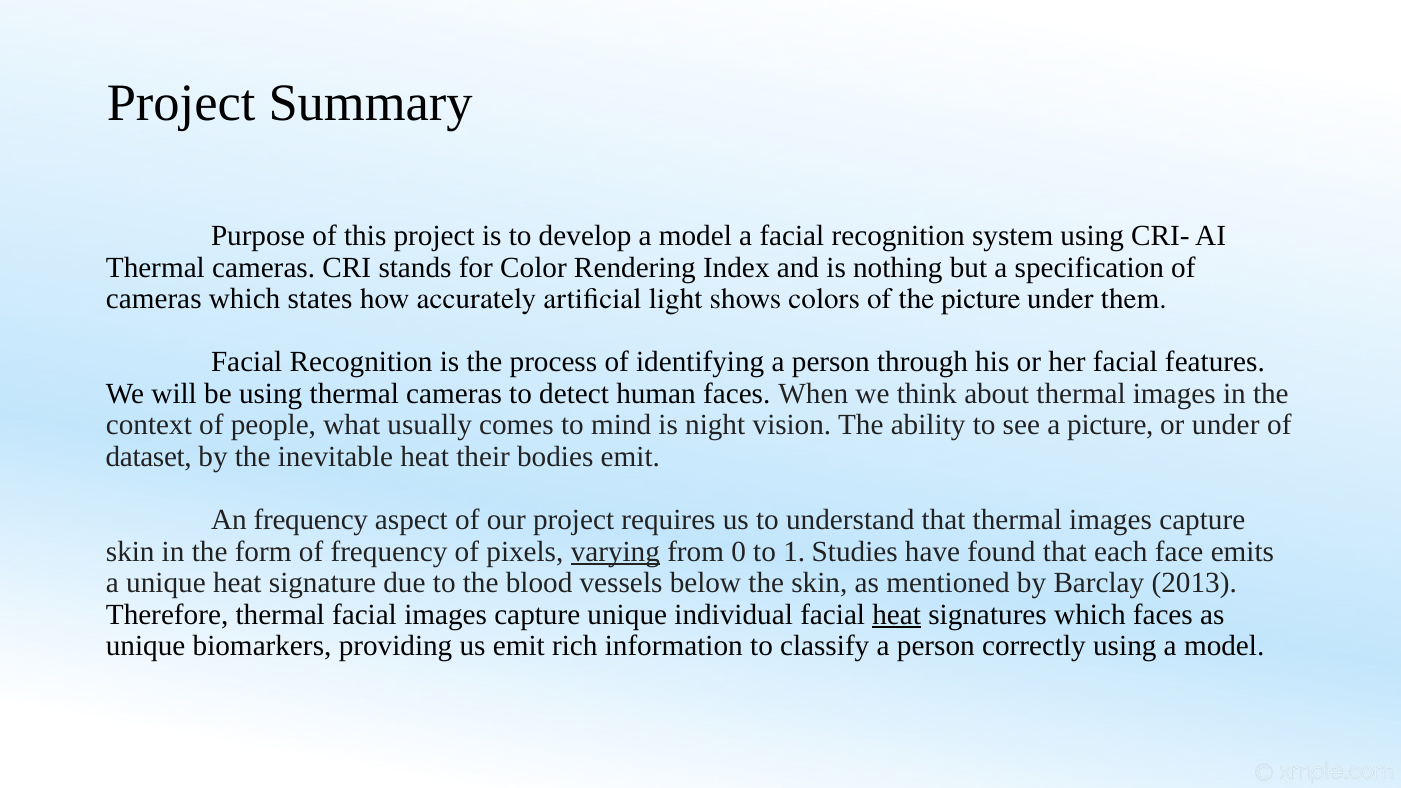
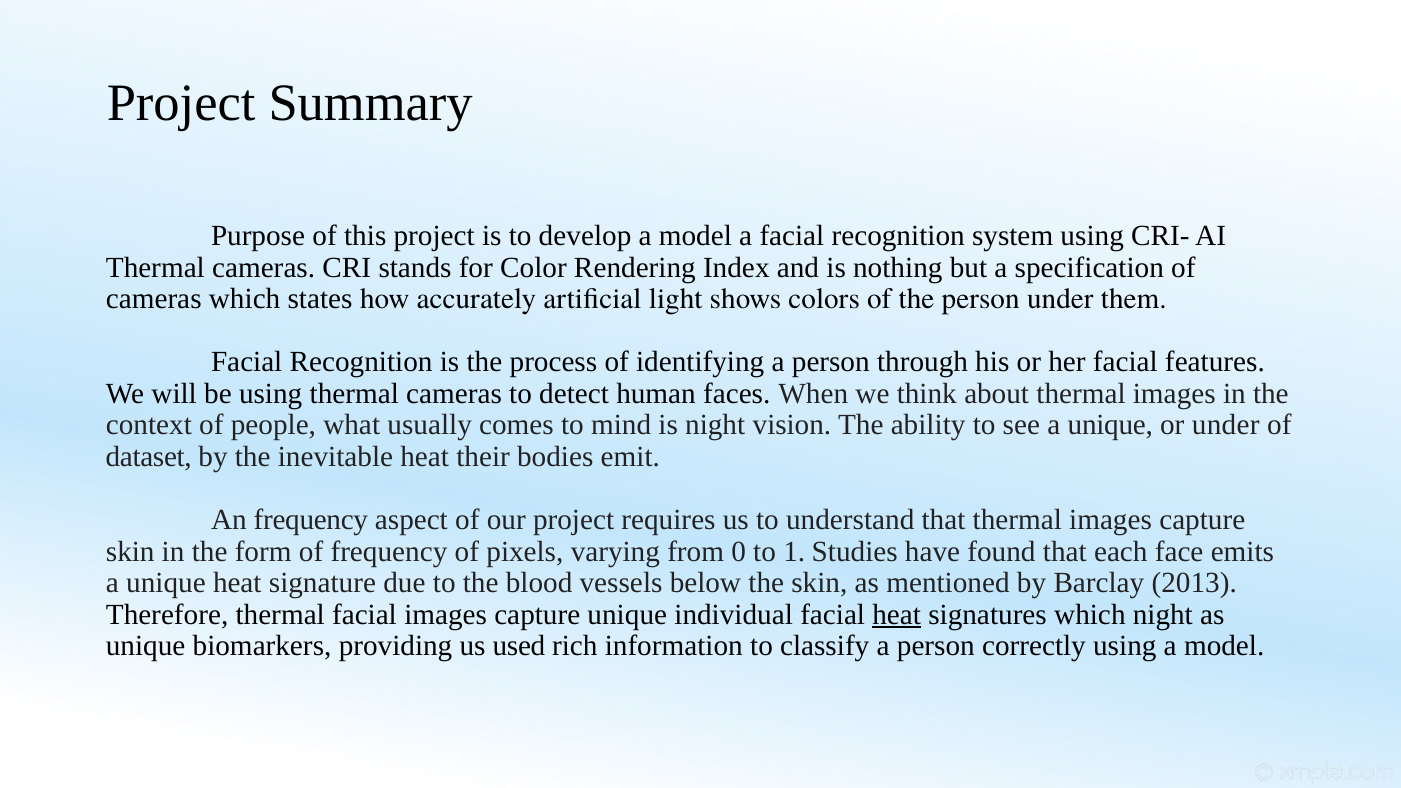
the picture: picture -> person
see a picture: picture -> unique
varying underline: present -> none
which faces: faces -> night
us emit: emit -> used
